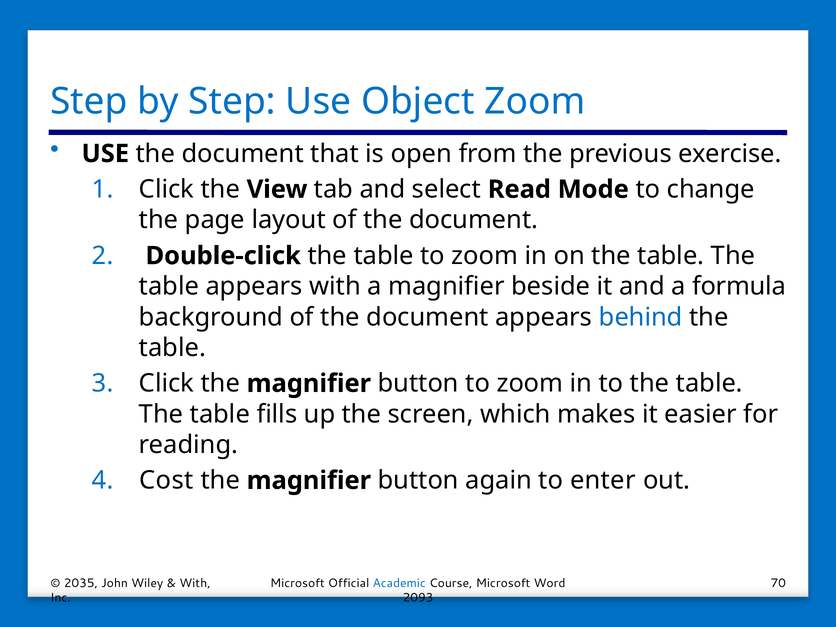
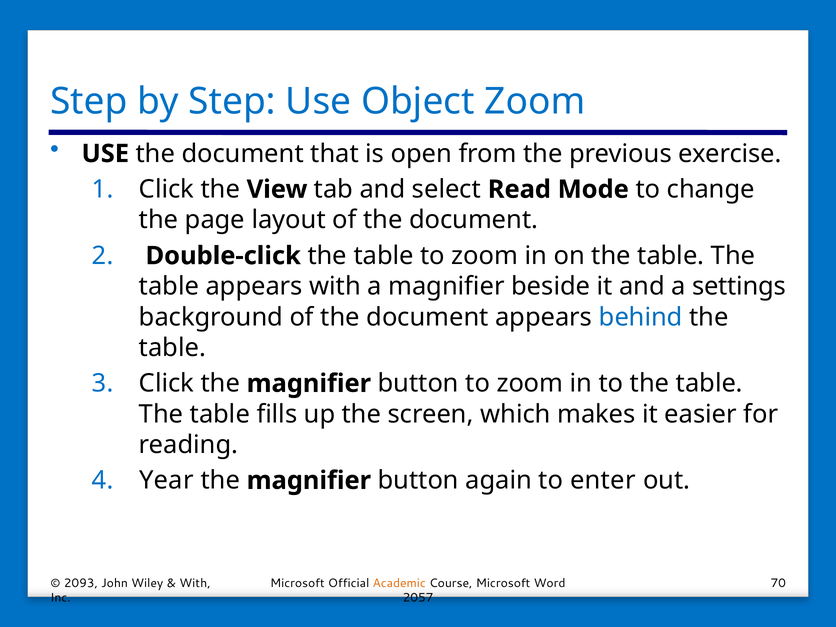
formula: formula -> settings
Cost: Cost -> Year
2035: 2035 -> 2093
Academic colour: blue -> orange
2093: 2093 -> 2057
